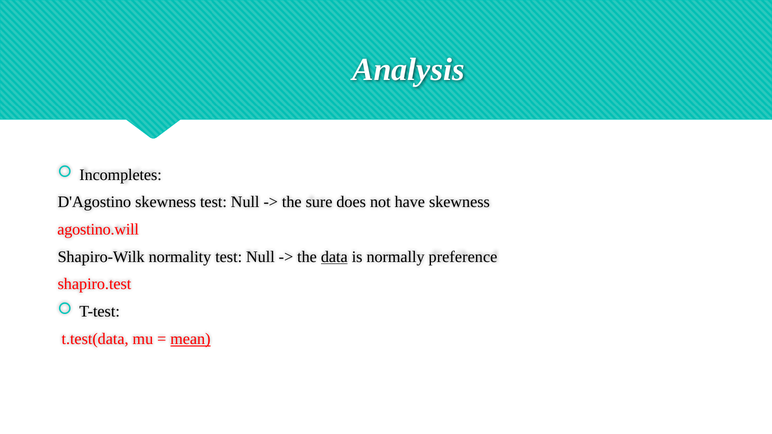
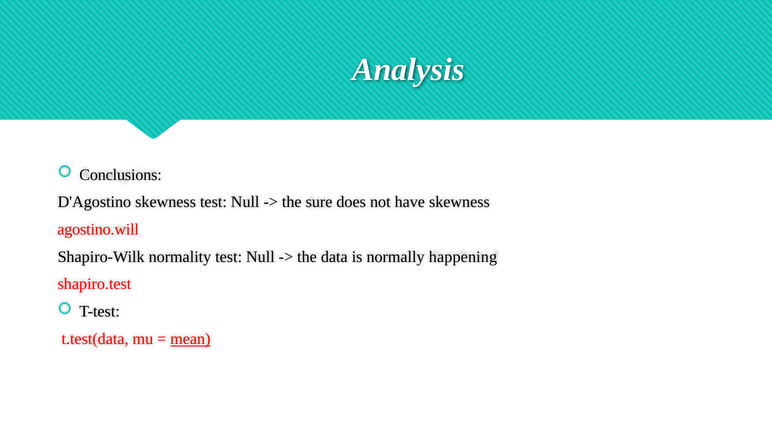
Incompletes: Incompletes -> Conclusions
data underline: present -> none
preference: preference -> happening
